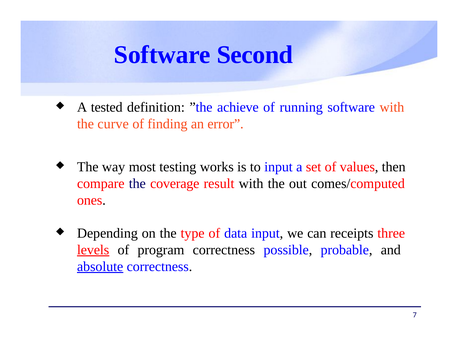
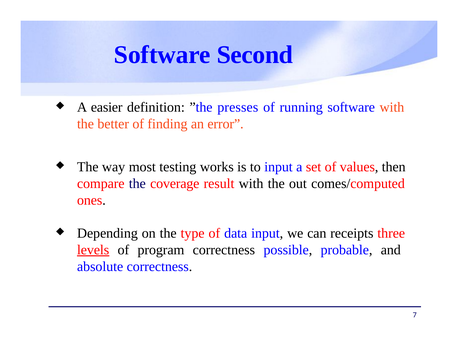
tested: tested -> easier
achieve: achieve -> presses
curve: curve -> better
absolute underline: present -> none
